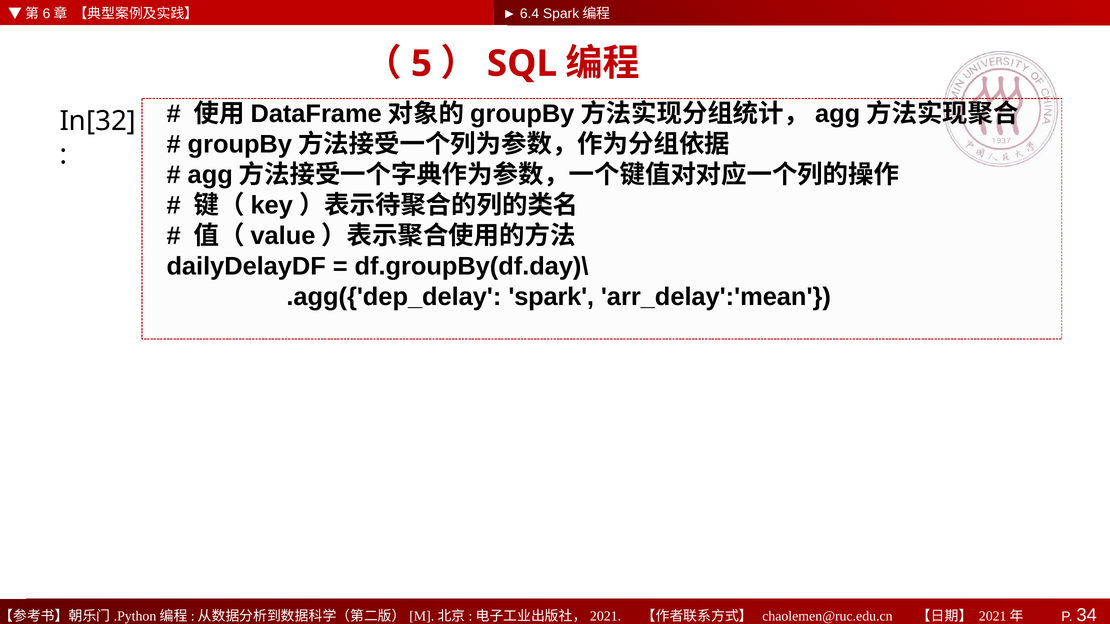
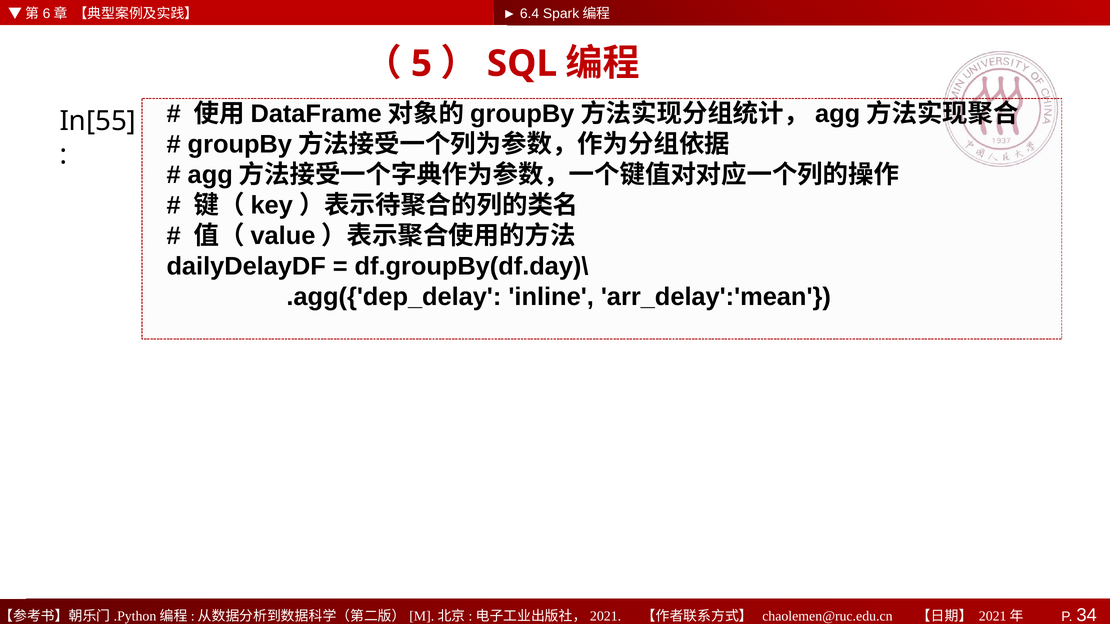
In[32: In[32 -> In[55
spark: spark -> inline
